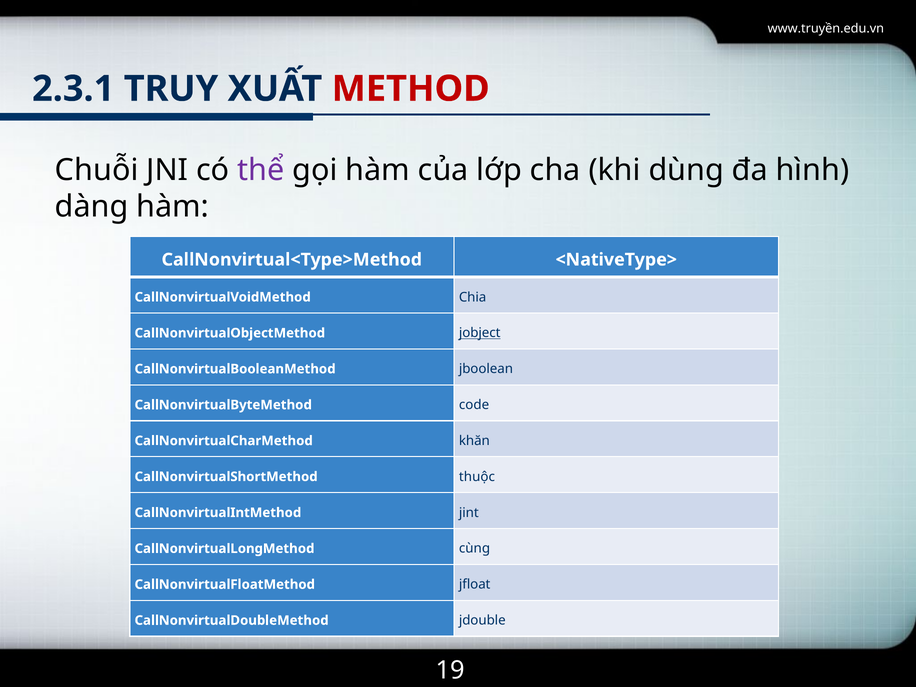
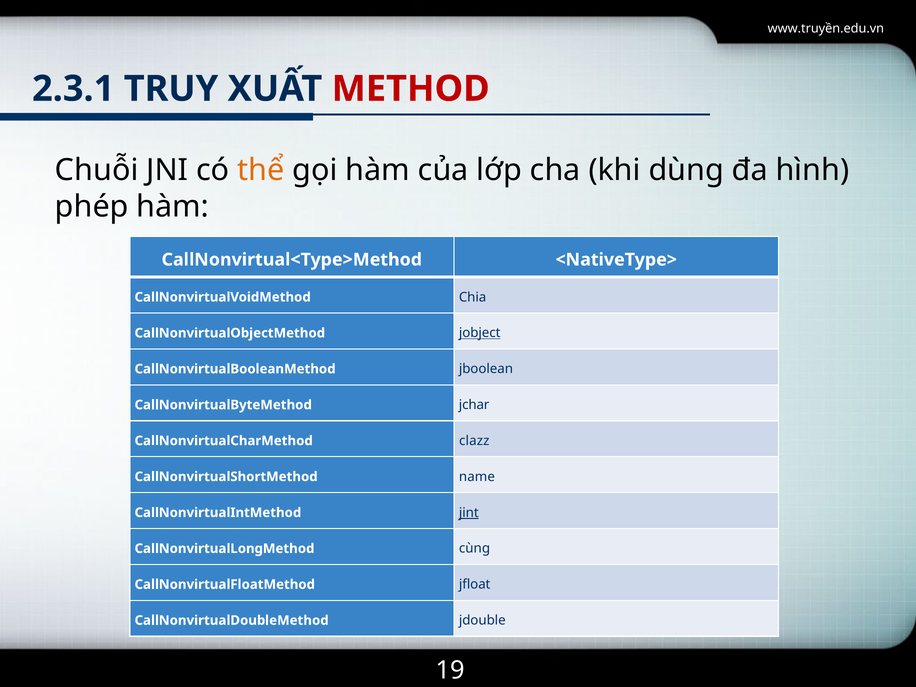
thể colour: purple -> orange
dàng: dàng -> phép
code: code -> jchar
khăn: khăn -> clazz
thuộc: thuộc -> name
jint underline: none -> present
